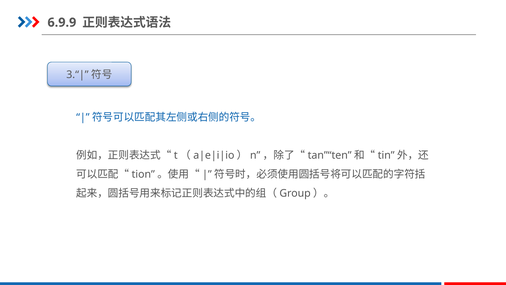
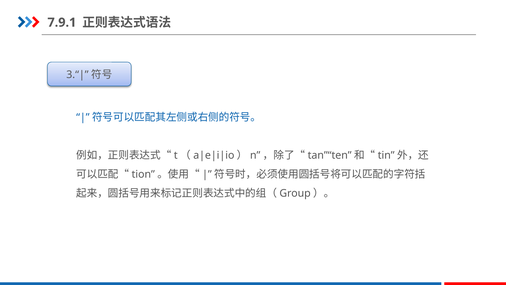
6.9.9: 6.9.9 -> 7.9.1
